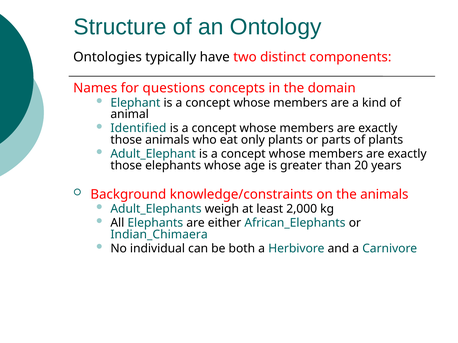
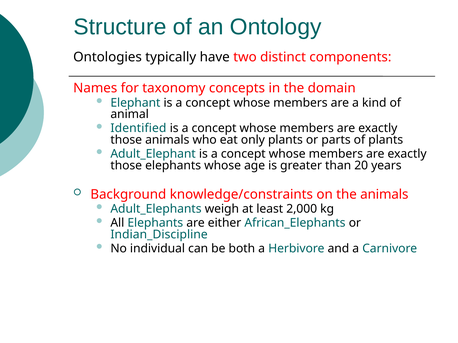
questions: questions -> taxonomy
Indian_Chimaera: Indian_Chimaera -> Indian_Discipline
